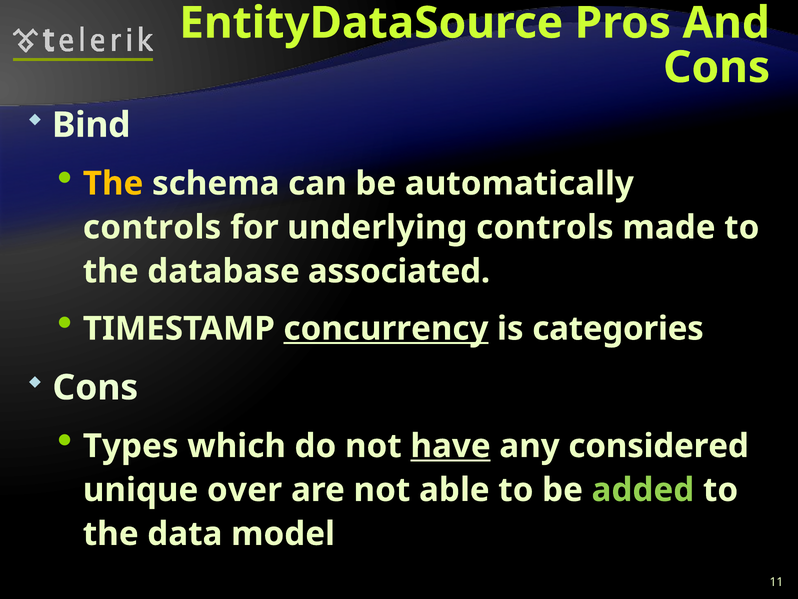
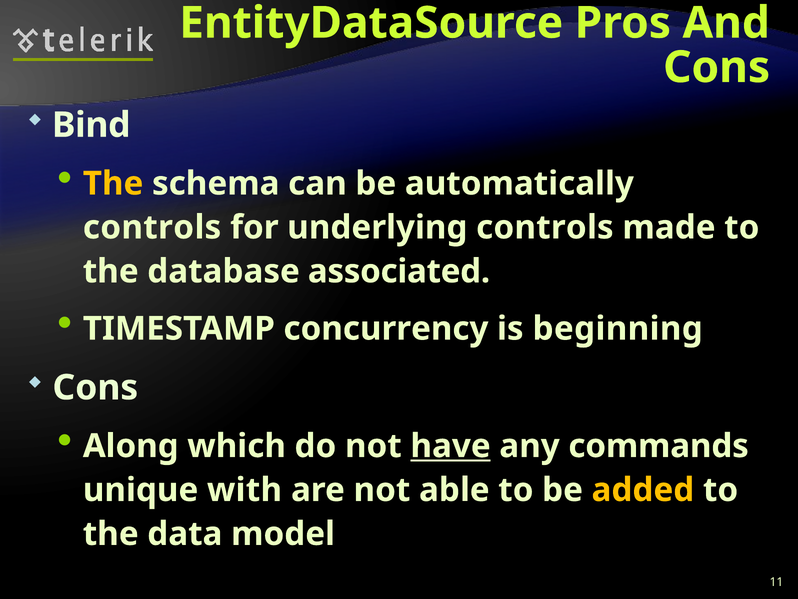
concurrency underline: present -> none
categories: categories -> beginning
Types: Types -> Along
considered: considered -> commands
over: over -> with
added colour: light green -> yellow
